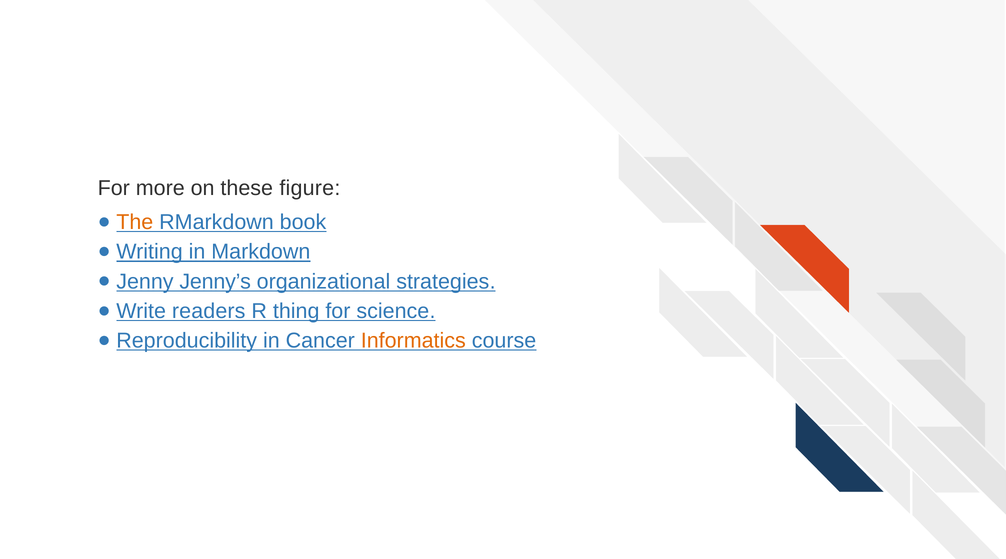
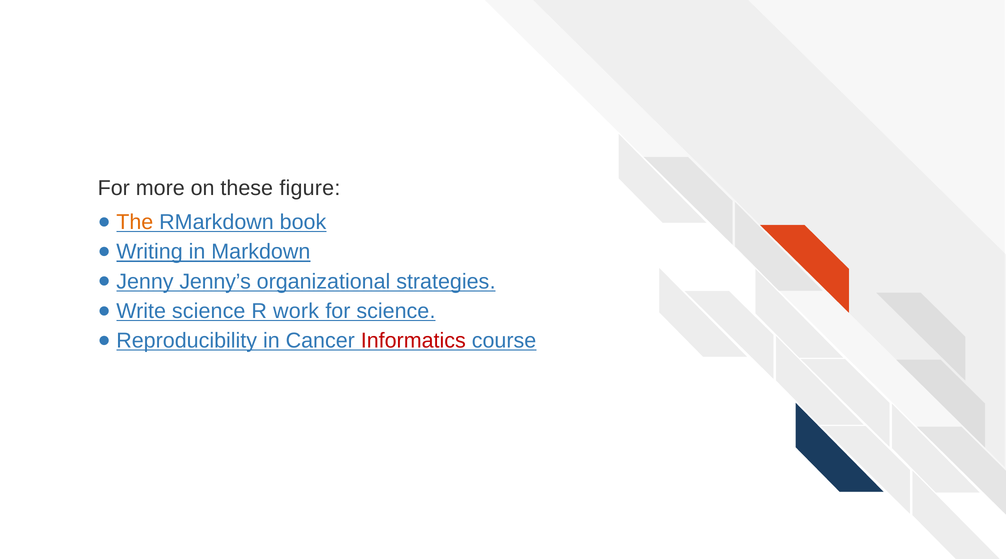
Write readers: readers -> science
thing: thing -> work
Informatics colour: orange -> red
